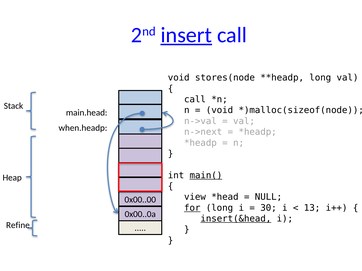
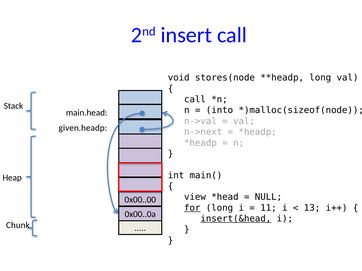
insert underline: present -> none
void at (219, 110): void -> into
when.headp: when.headp -> given.headp
main( underline: present -> none
30: 30 -> 11
Refine: Refine -> Chunk
